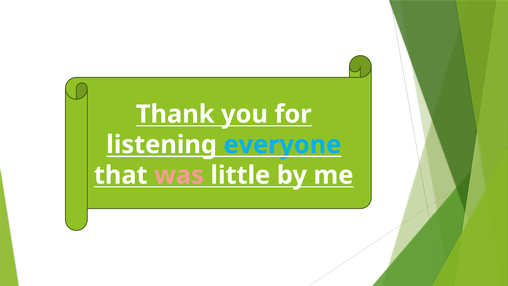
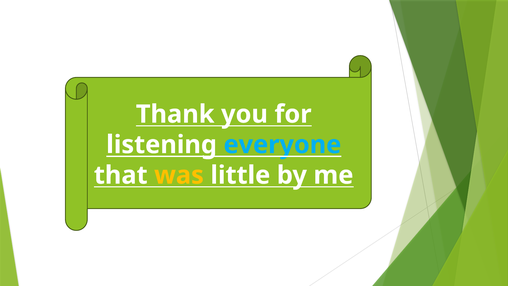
was colour: pink -> yellow
